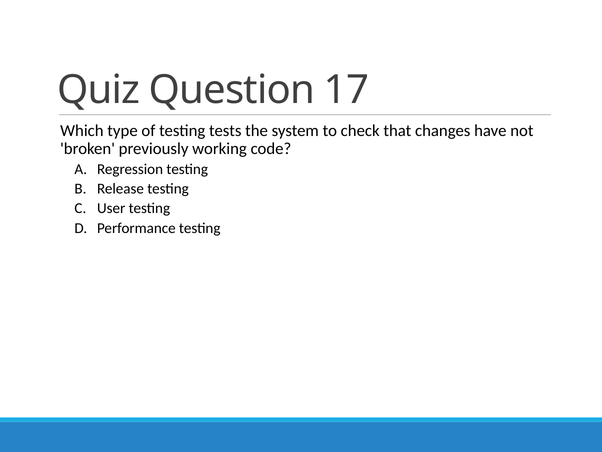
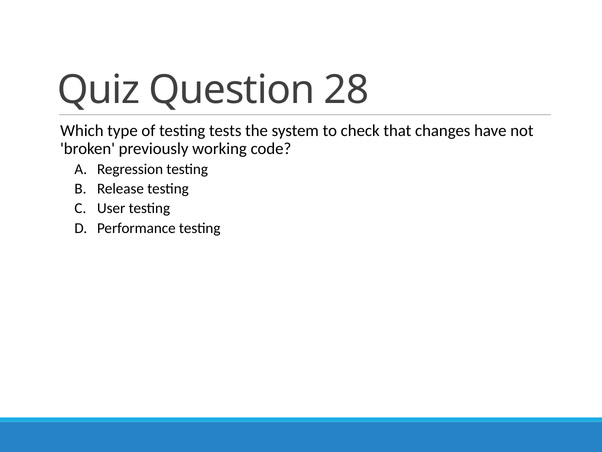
17: 17 -> 28
